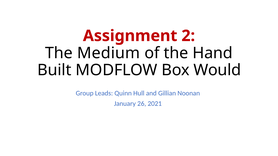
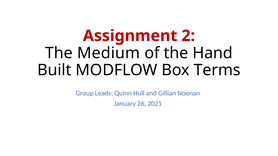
Would: Would -> Terms
